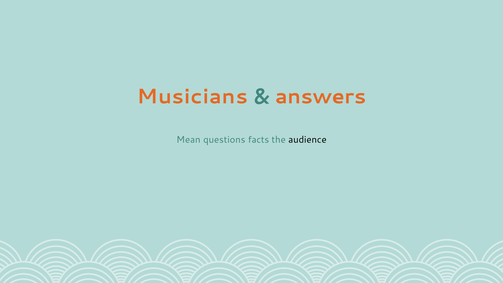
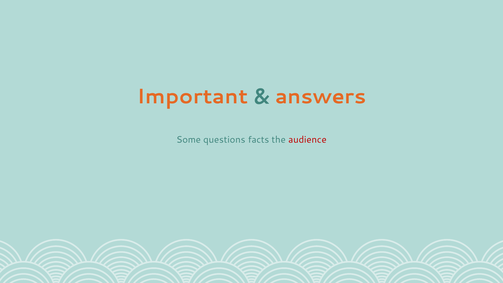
Musicians: Musicians -> Important
Mean: Mean -> Some
audience colour: black -> red
